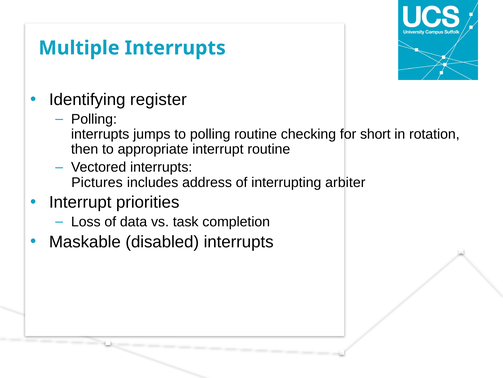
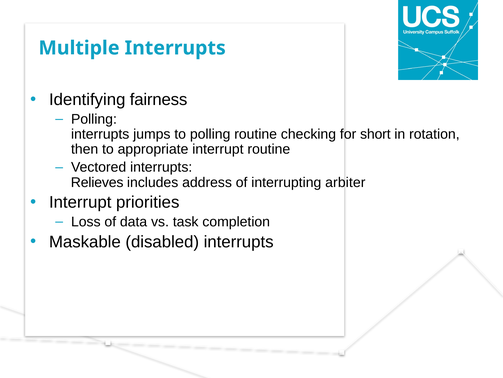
register: register -> fairness
Pictures: Pictures -> Relieves
